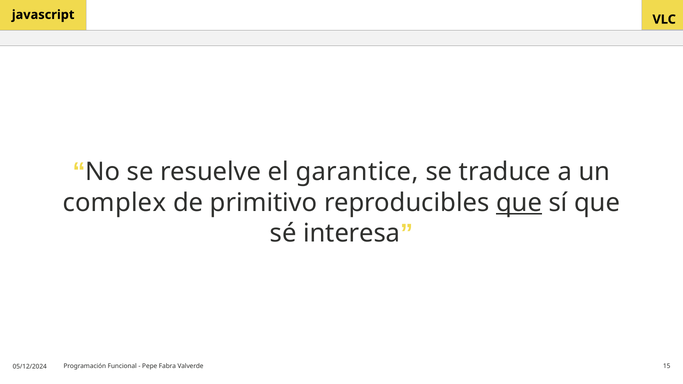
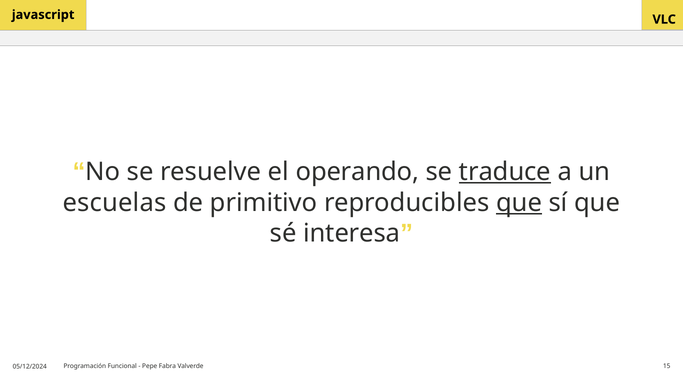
garantice: garantice -> operando
traduce underline: none -> present
complex: complex -> escuelas
